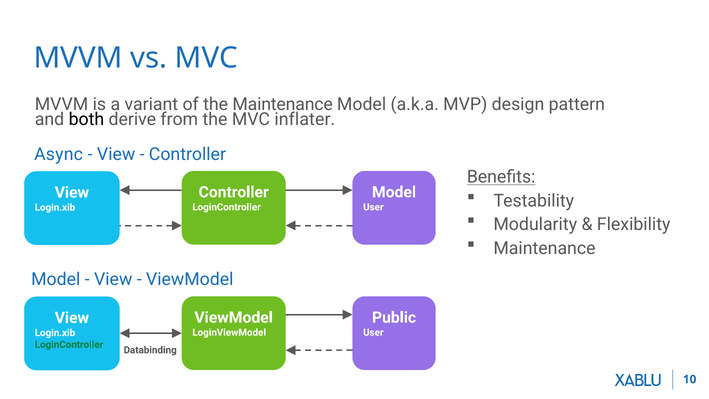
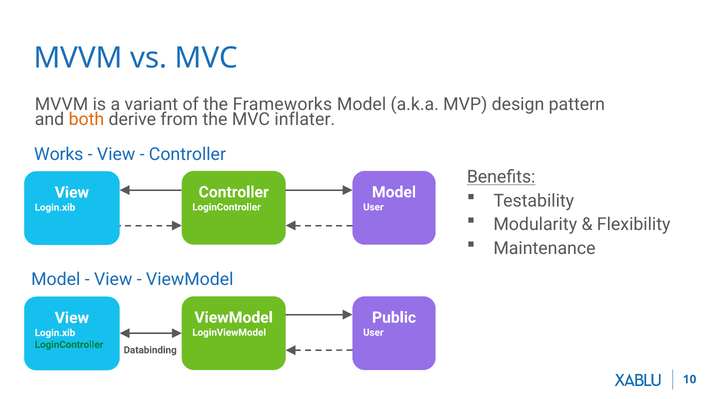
the Maintenance: Maintenance -> Frameworks
both colour: black -> orange
Async: Async -> Works
